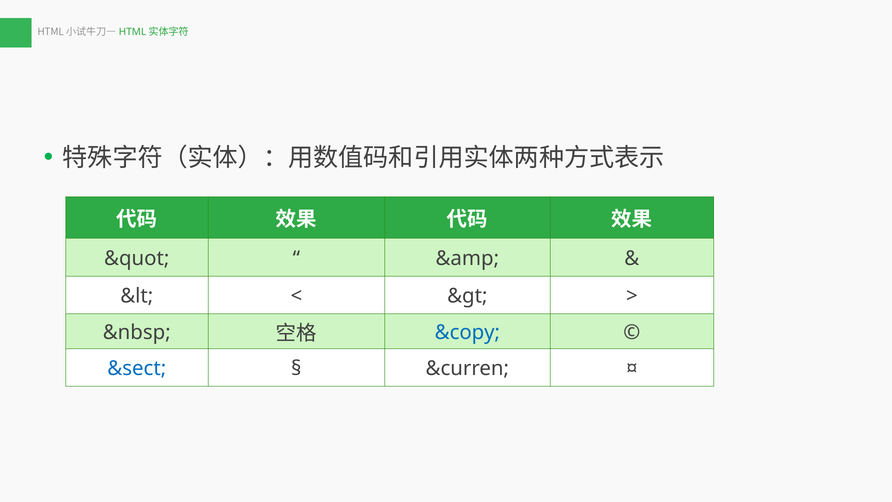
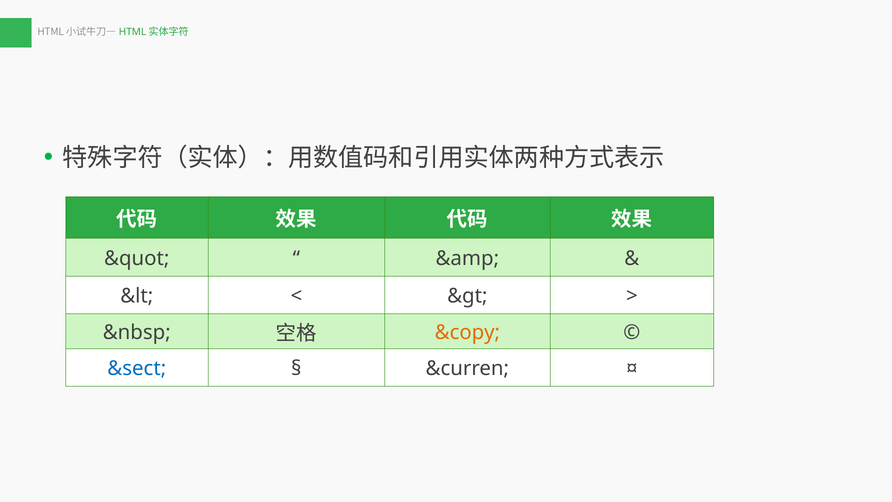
&copy colour: blue -> orange
